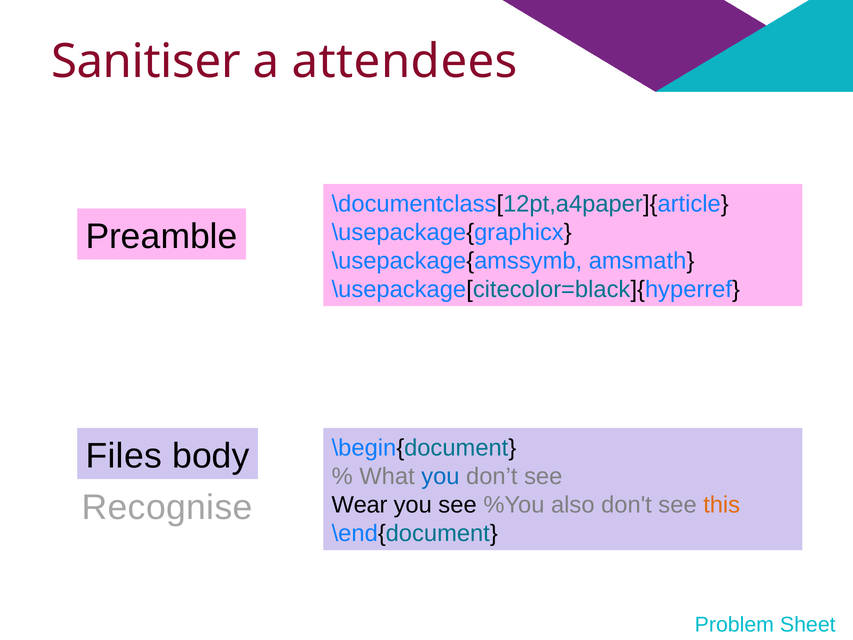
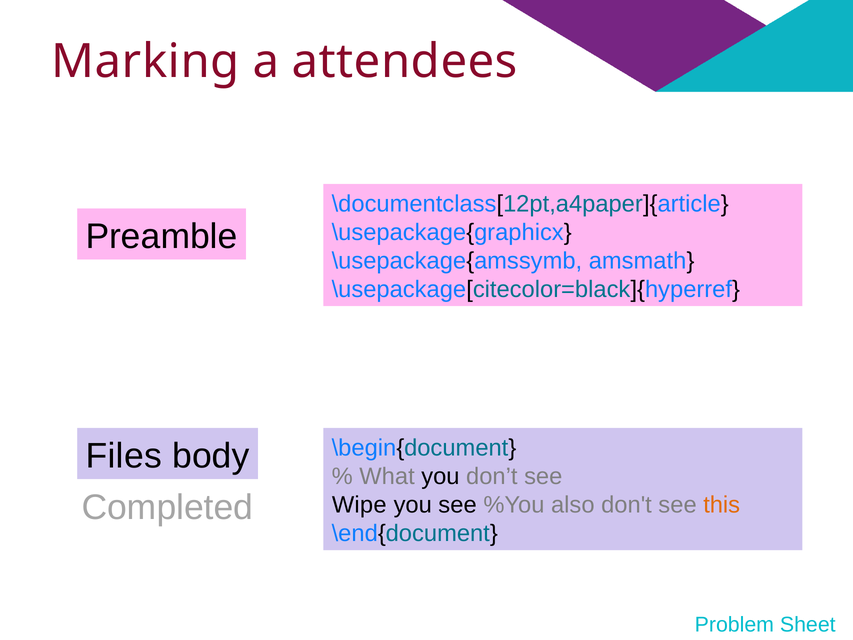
Sanitiser: Sanitiser -> Marking
you at (440, 476) colour: blue -> black
Recognise: Recognise -> Completed
Wear: Wear -> Wipe
